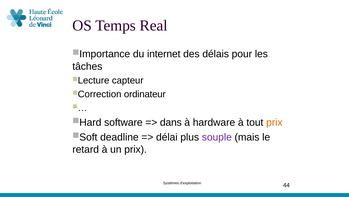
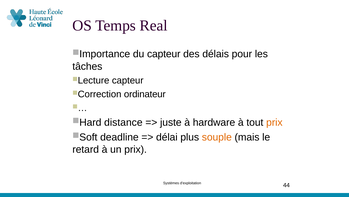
du internet: internet -> capteur
software: software -> distance
dans: dans -> juste
souple colour: purple -> orange
